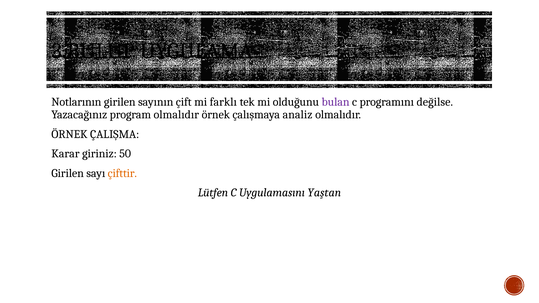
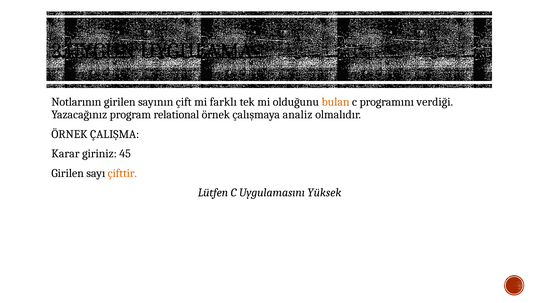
3.BULUP: 3.BULUP -> 3.UYGUN
bulan colour: purple -> orange
değilse: değilse -> verdiği
program olmalıdır: olmalıdır -> relational
50: 50 -> 45
Yaştan: Yaştan -> Yüksek
